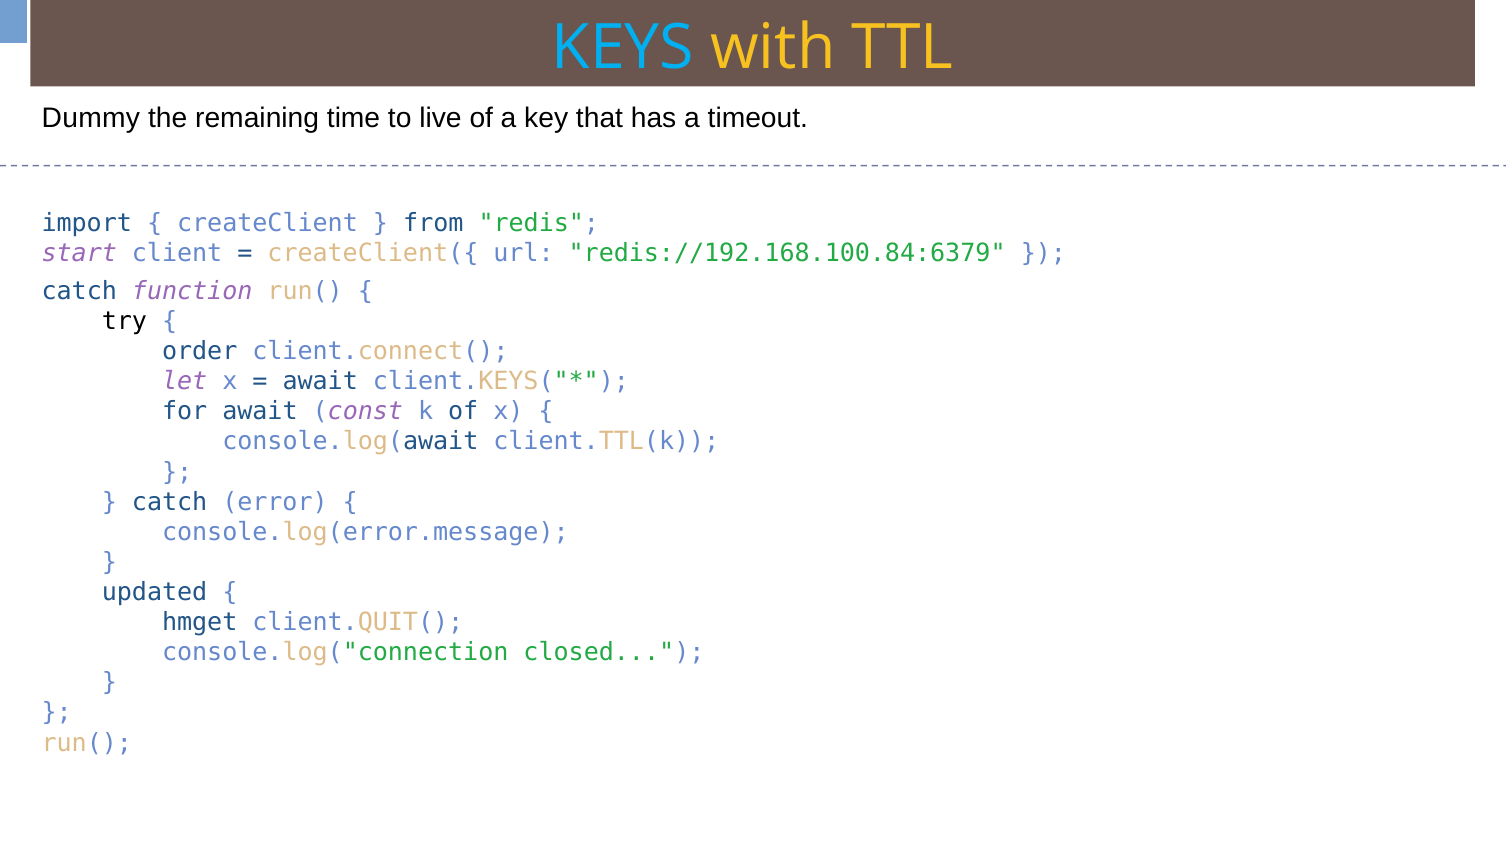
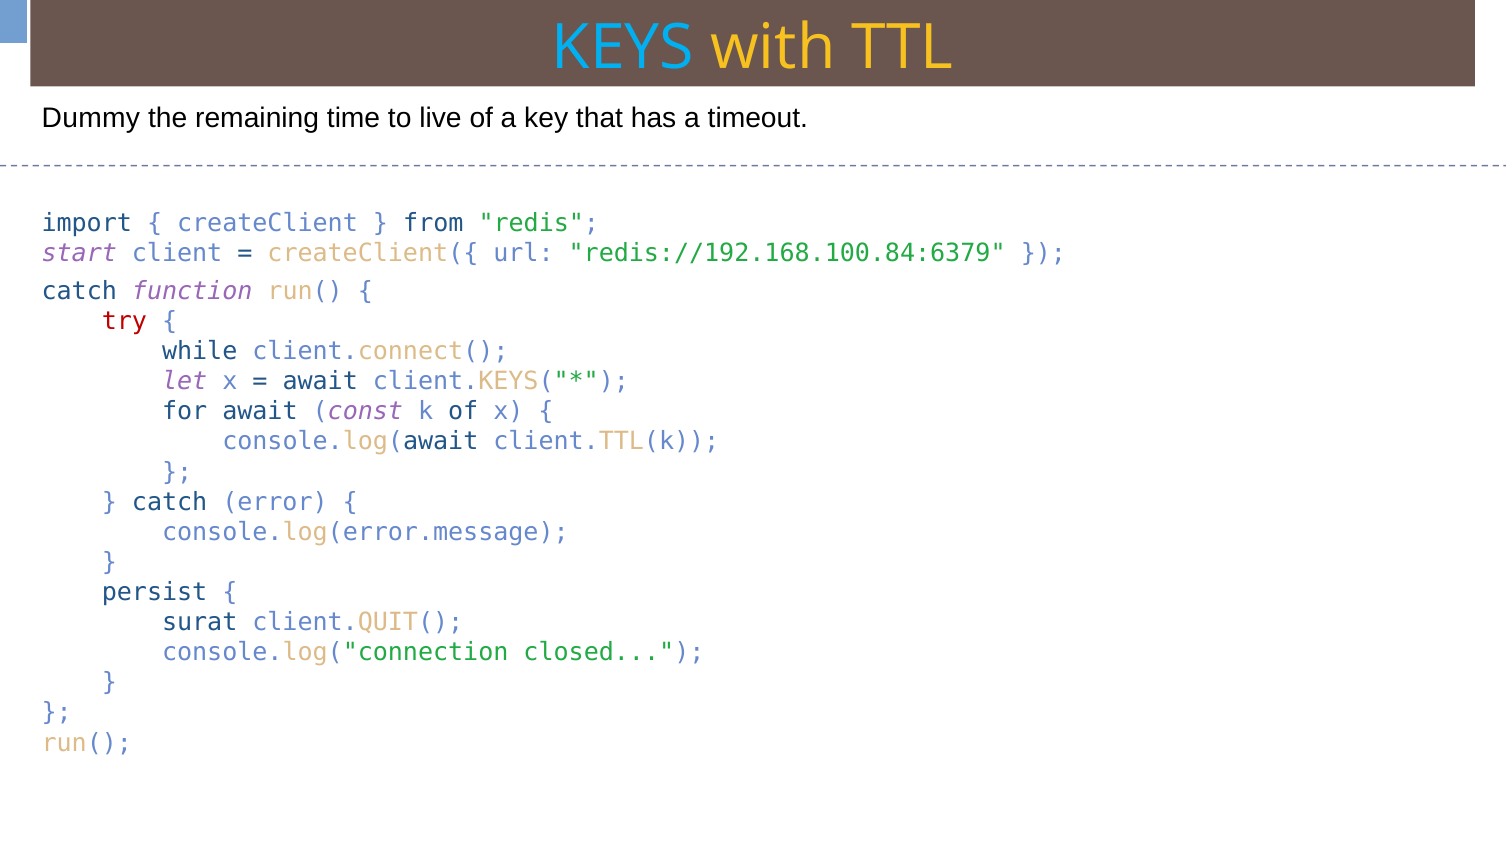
try colour: black -> red
order: order -> while
updated: updated -> persist
hmget: hmget -> surat
